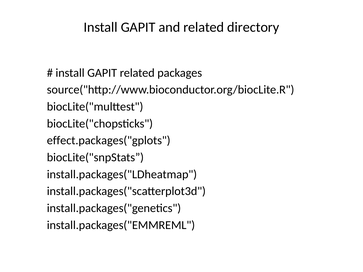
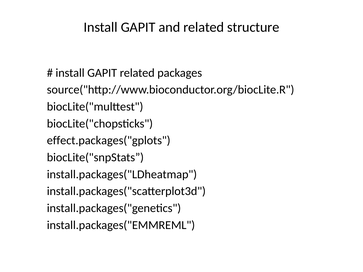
directory: directory -> structure
